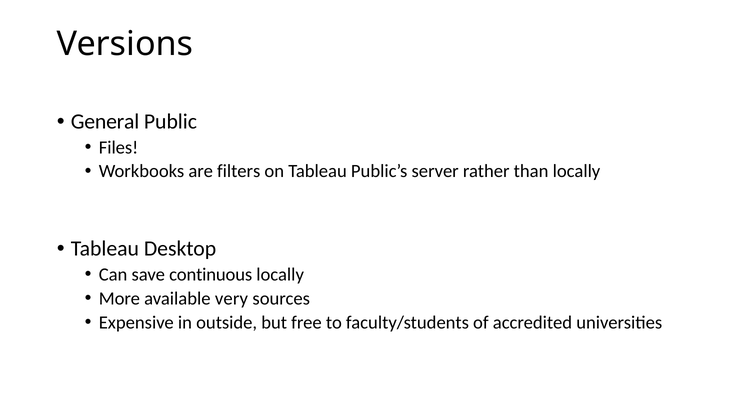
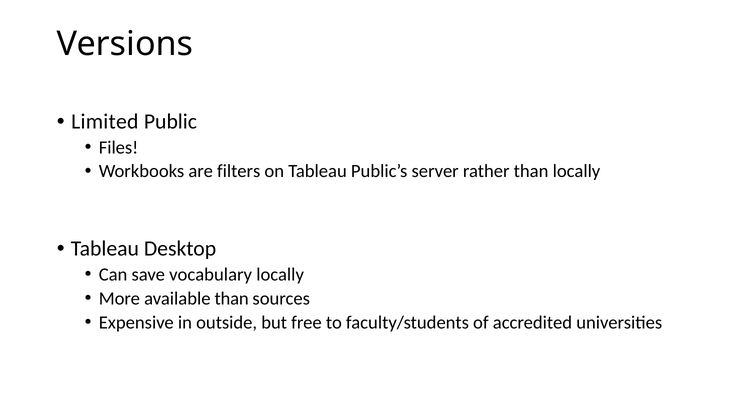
General: General -> Limited
continuous: continuous -> vocabulary
available very: very -> than
